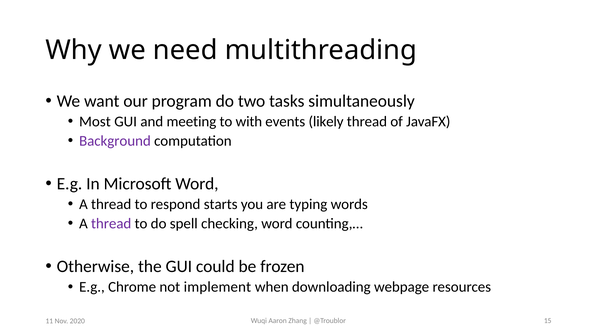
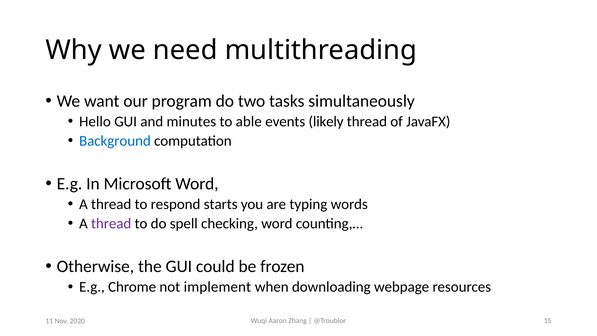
Most: Most -> Hello
meeting: meeting -> minutes
with: with -> able
Background colour: purple -> blue
